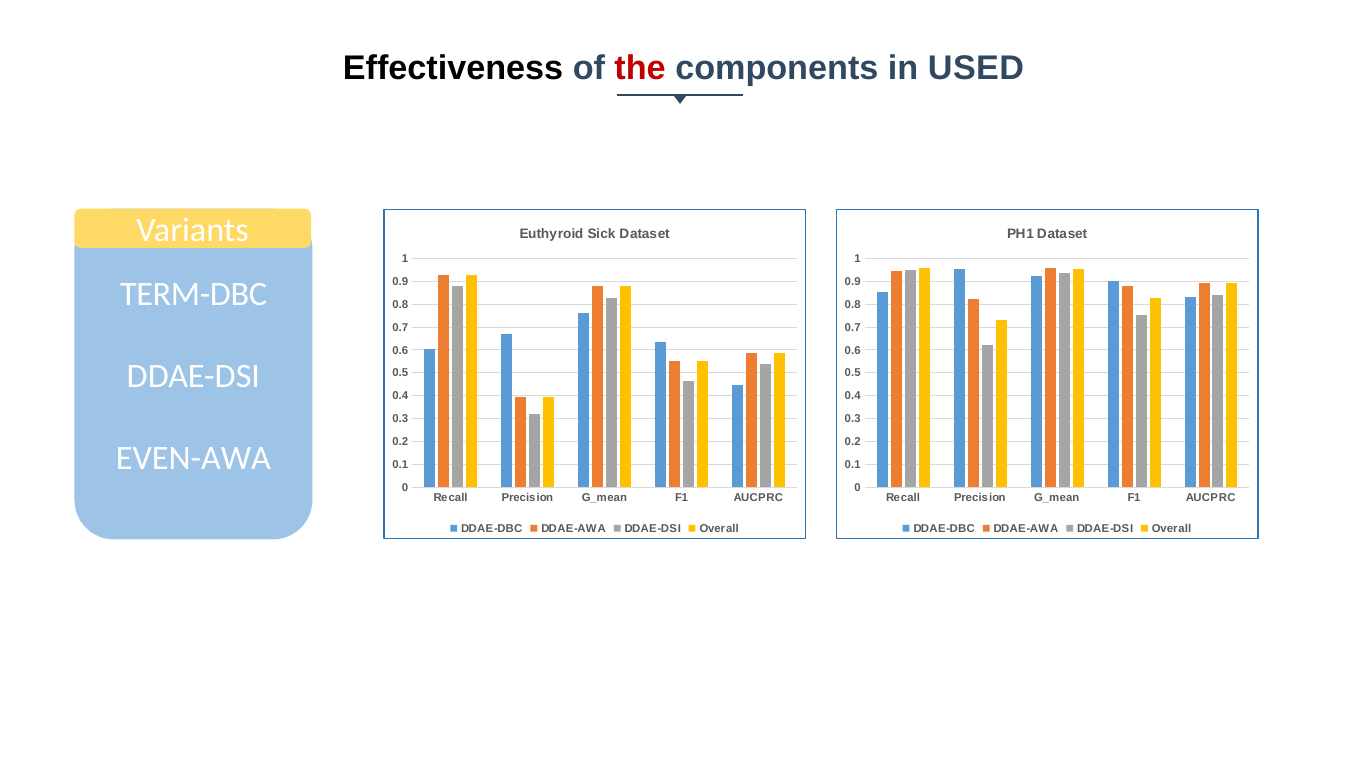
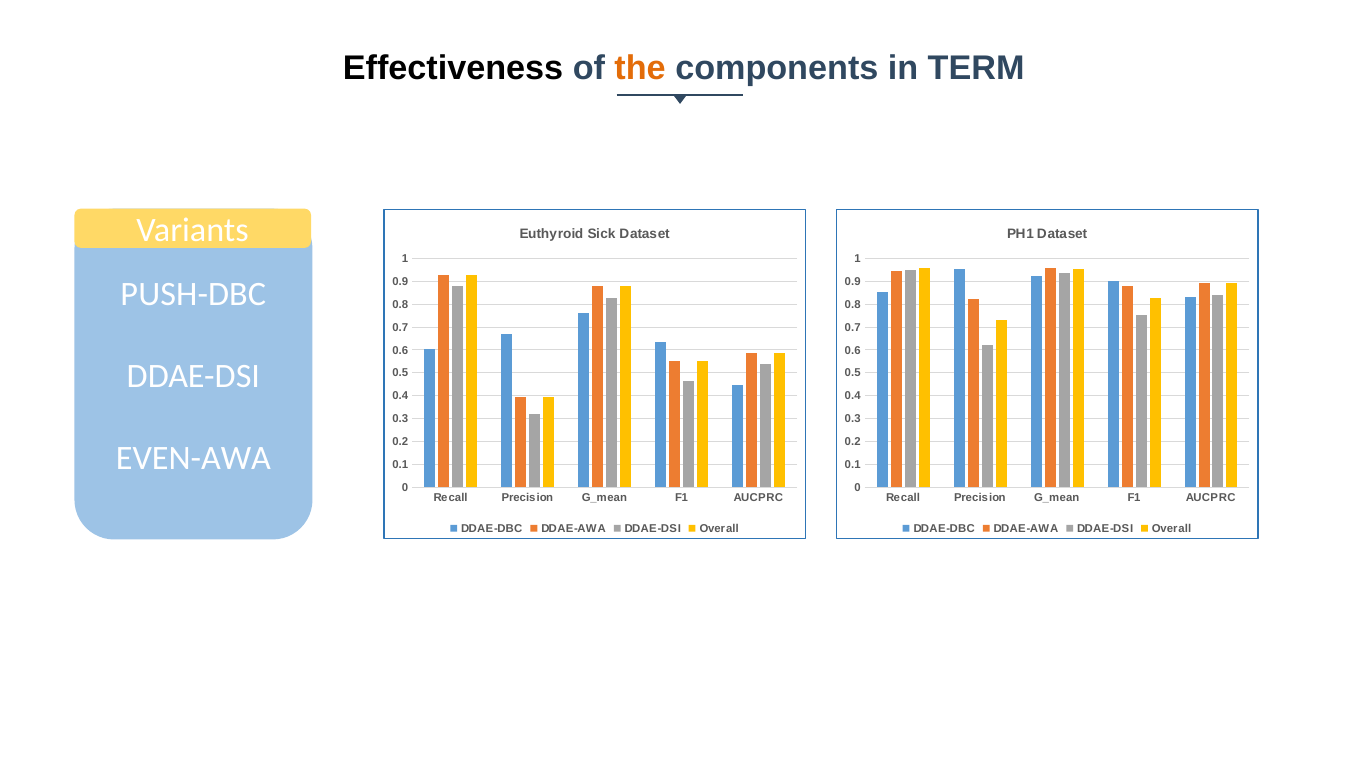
the colour: red -> orange
USED: USED -> TERM
TERM-DBC: TERM-DBC -> PUSH-DBC
